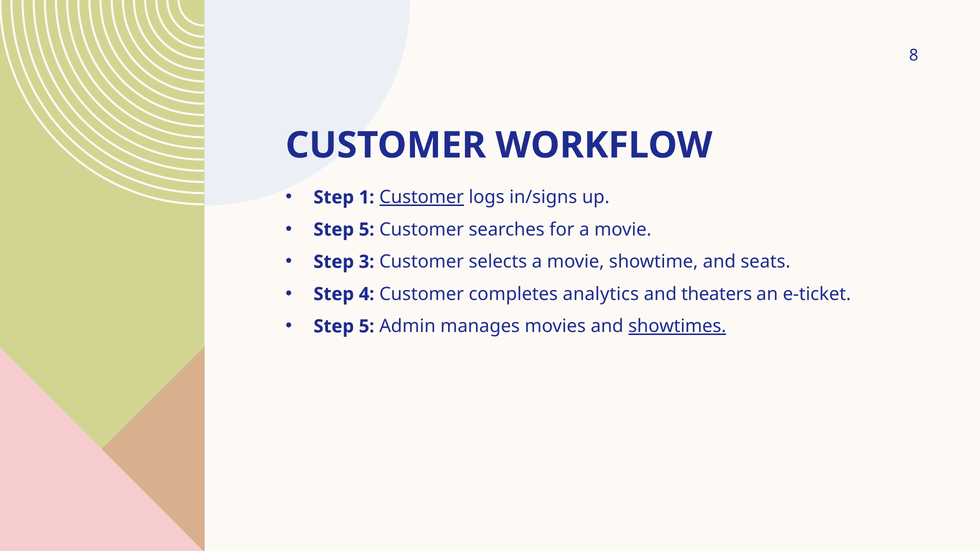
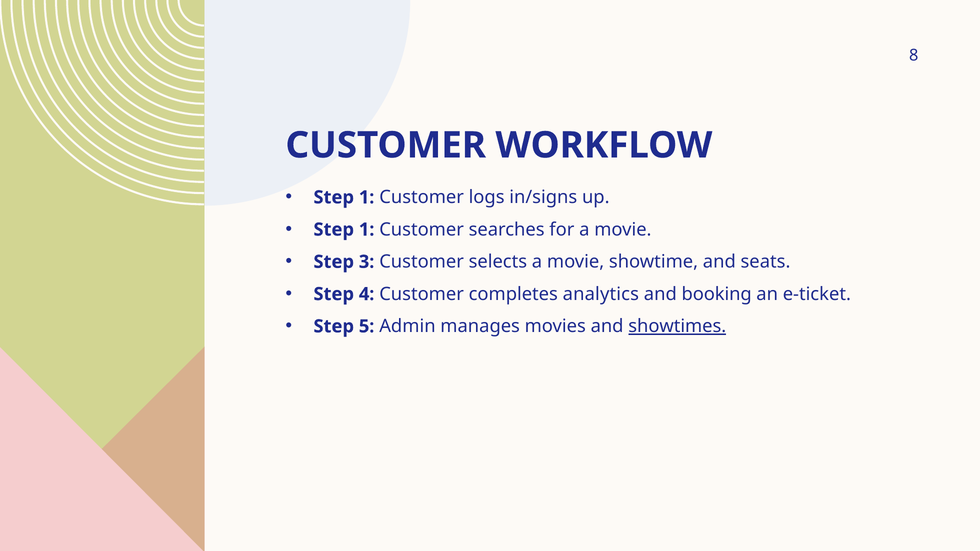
Customer at (422, 197) underline: present -> none
5 at (367, 230): 5 -> 1
theaters: theaters -> booking
